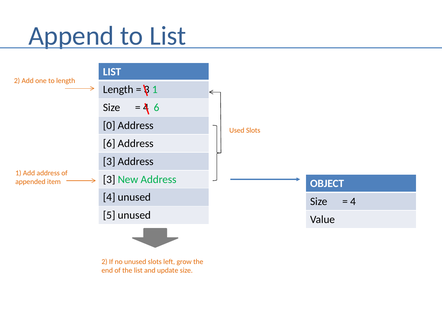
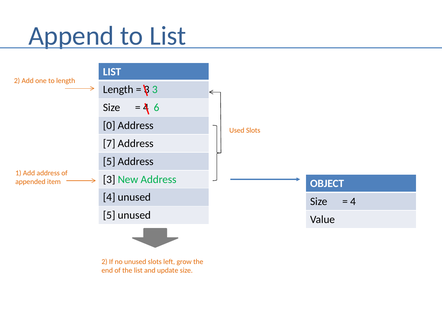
3 1: 1 -> 3
6 at (109, 143): 6 -> 7
3 at (109, 161): 3 -> 5
